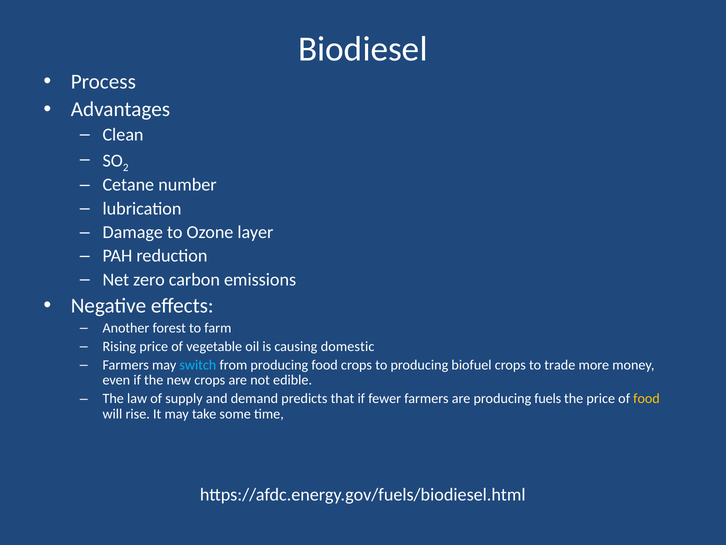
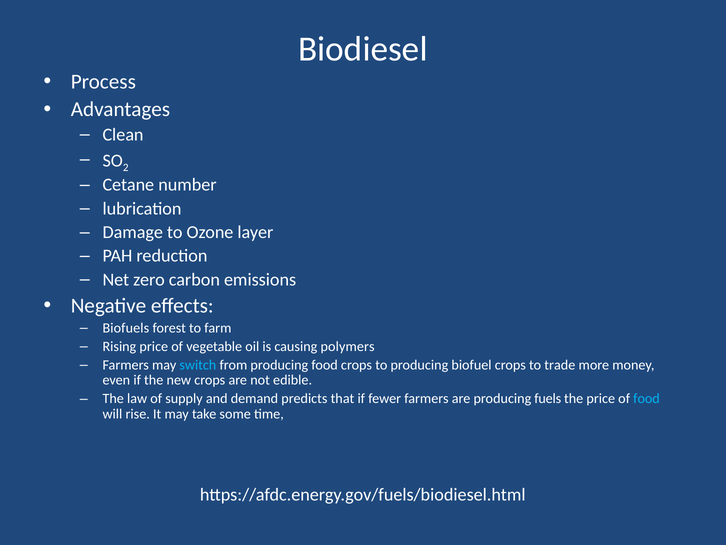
Another: Another -> Biofuels
domestic: domestic -> polymers
food at (646, 398) colour: yellow -> light blue
